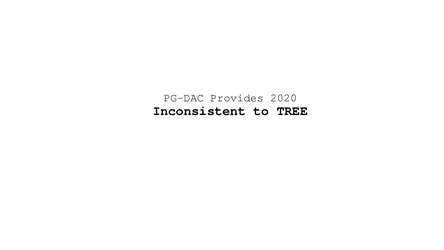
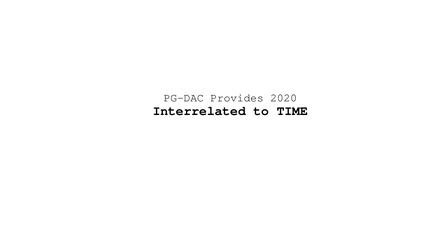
Inconsistent: Inconsistent -> Interrelated
TREE: TREE -> TIME
